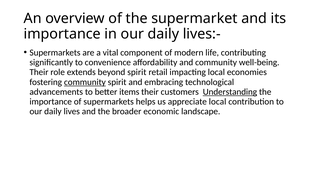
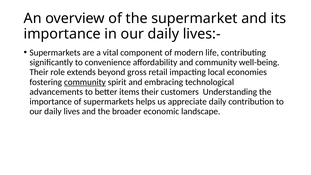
beyond spirit: spirit -> gross
Understanding underline: present -> none
appreciate local: local -> daily
